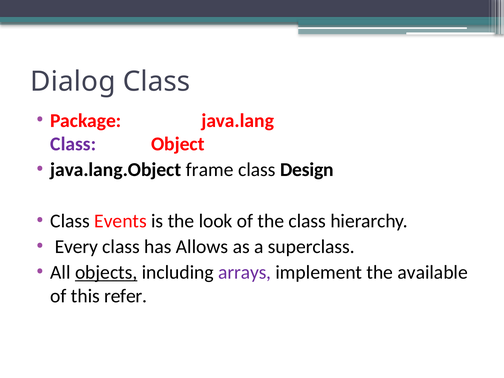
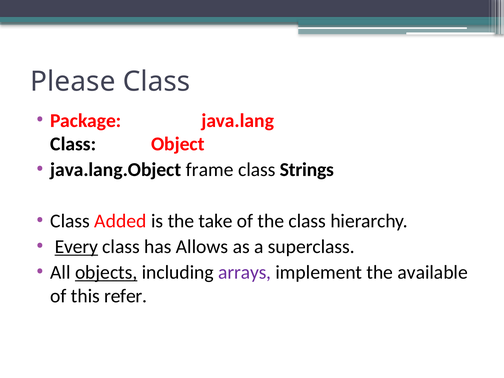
Dialog: Dialog -> Please
Class at (73, 144) colour: purple -> black
Design: Design -> Strings
Events: Events -> Added
look: look -> take
Every underline: none -> present
